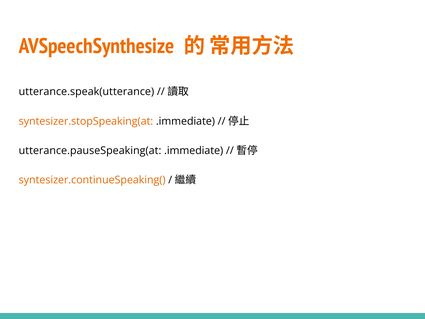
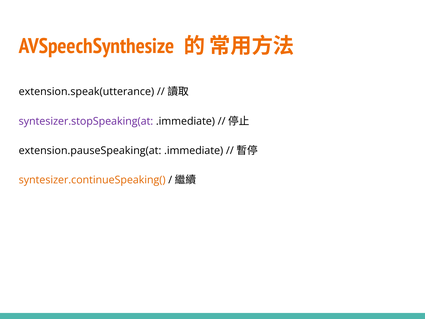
utterance.speak(utterance: utterance.speak(utterance -> extension.speak(utterance
syntesizer.stopSpeaking(at colour: orange -> purple
utterance.pauseSpeaking(at: utterance.pauseSpeaking(at -> extension.pauseSpeaking(at
